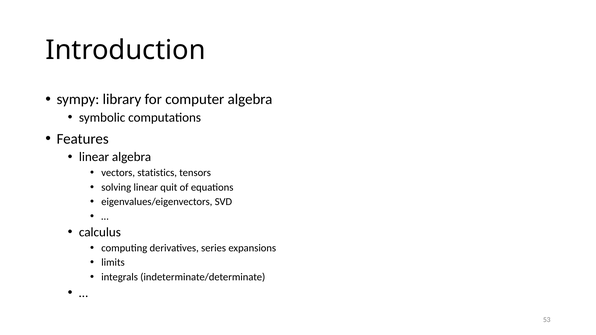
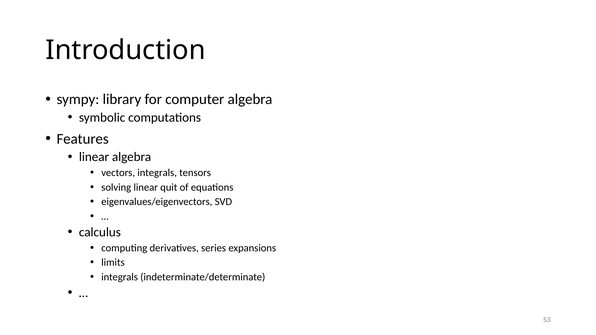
vectors statistics: statistics -> integrals
